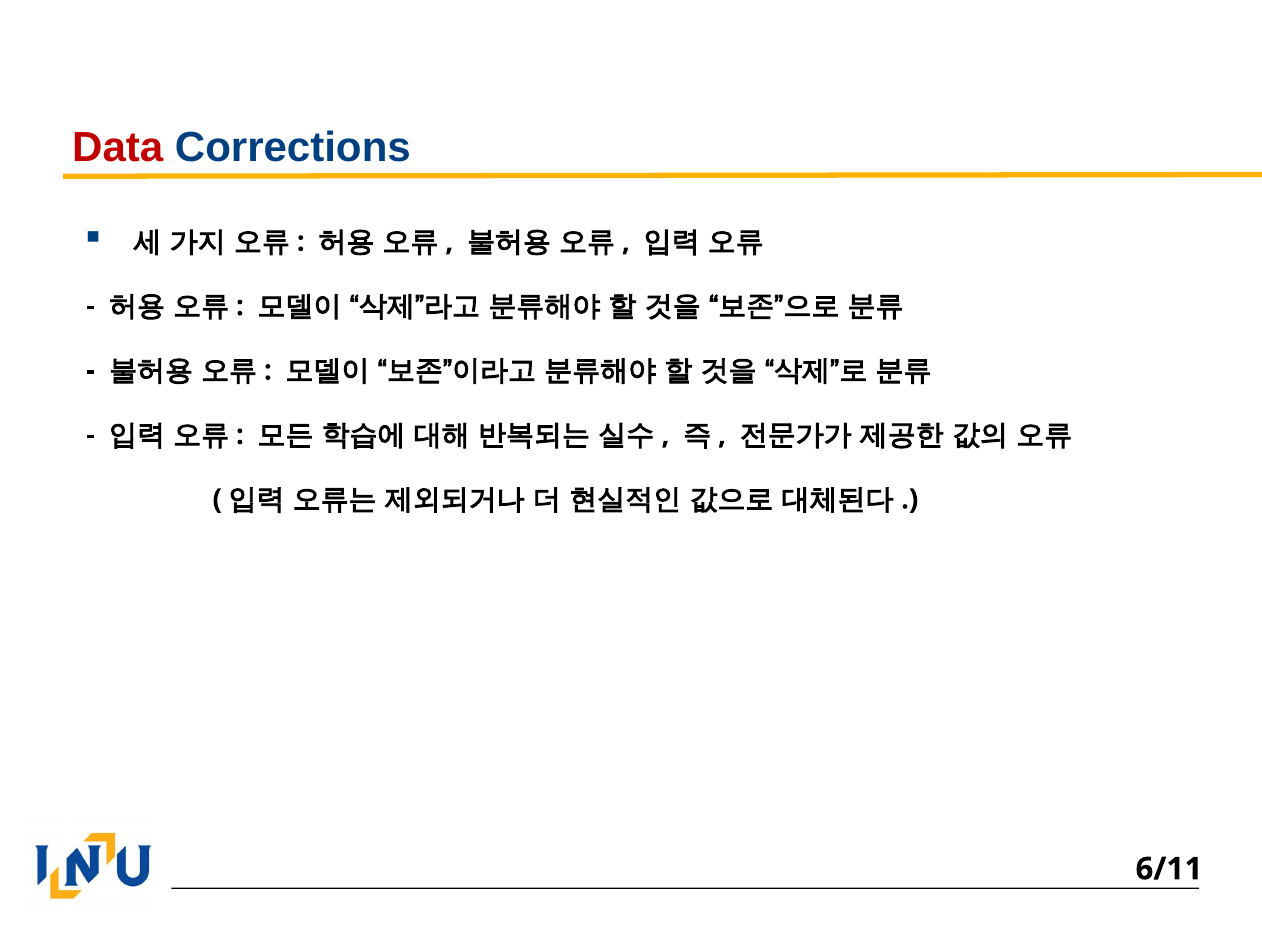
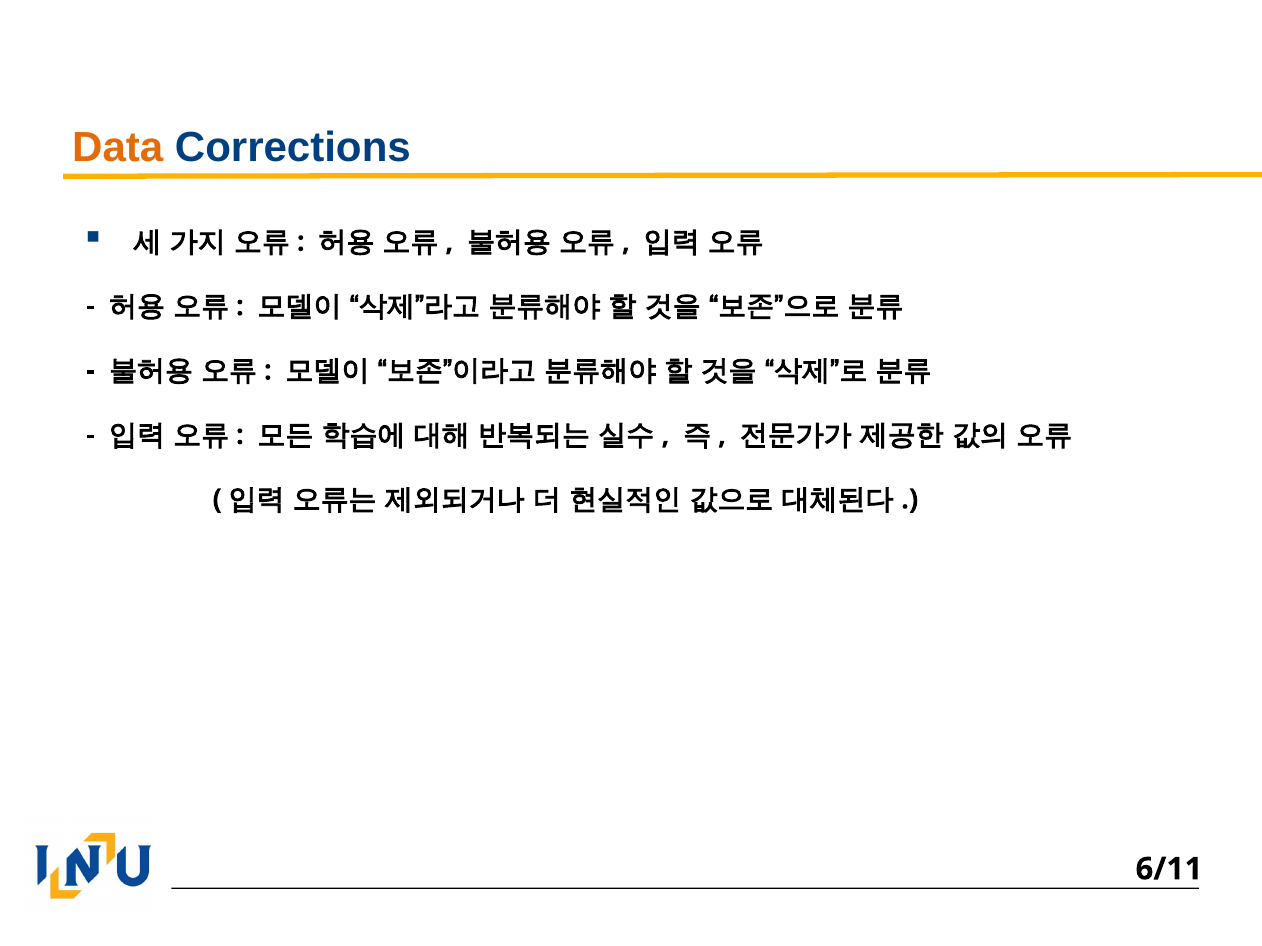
Data colour: red -> orange
